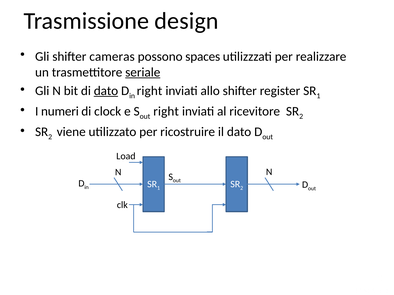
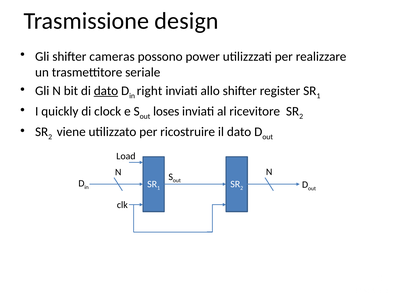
spaces: spaces -> power
seriale underline: present -> none
numeri: numeri -> quickly
right at (166, 111): right -> loses
